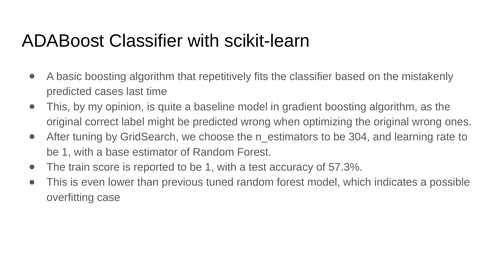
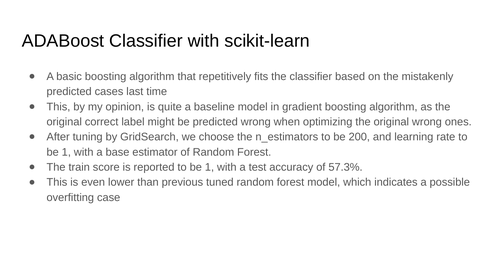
304: 304 -> 200
